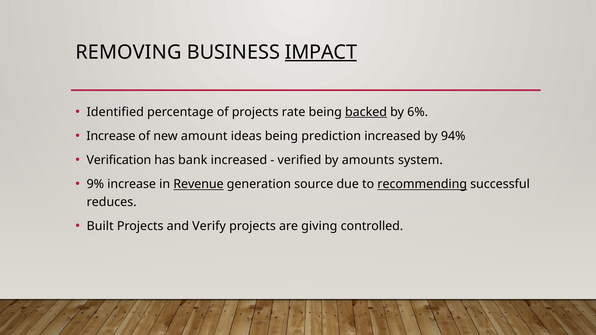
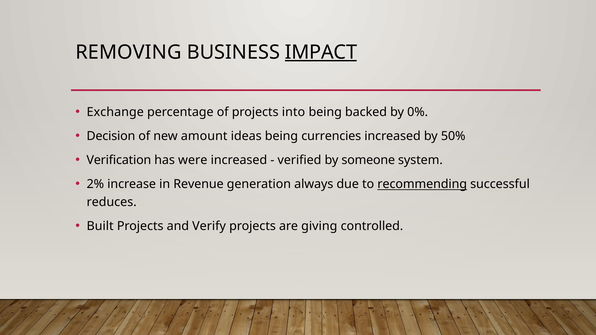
Identified: Identified -> Exchange
rate: rate -> into
backed underline: present -> none
6%: 6% -> 0%
Increase at (111, 136): Increase -> Decision
prediction: prediction -> currencies
94%: 94% -> 50%
bank: bank -> were
amounts: amounts -> someone
9%: 9% -> 2%
Revenue underline: present -> none
source: source -> always
